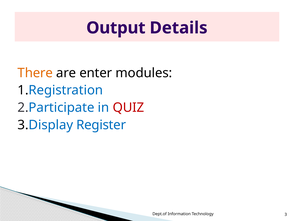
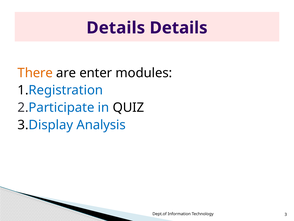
Output at (116, 28): Output -> Details
QUIZ colour: red -> black
Register: Register -> Analysis
